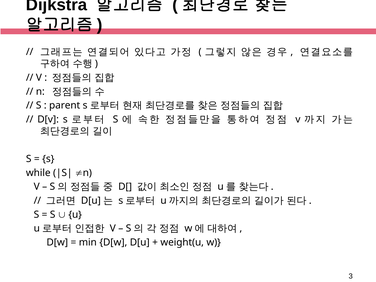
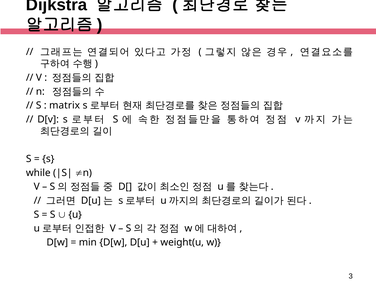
parent: parent -> matrix
